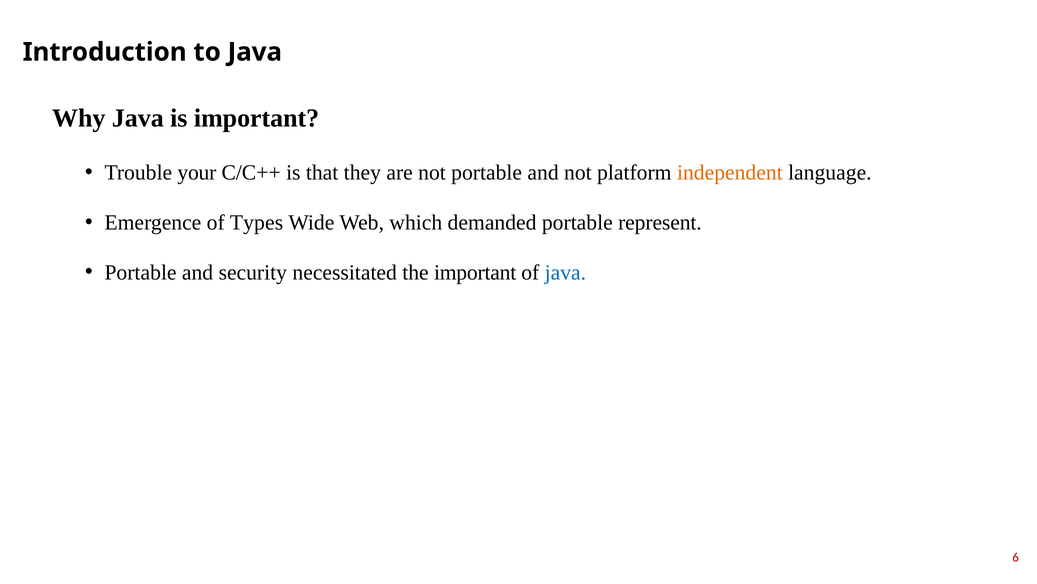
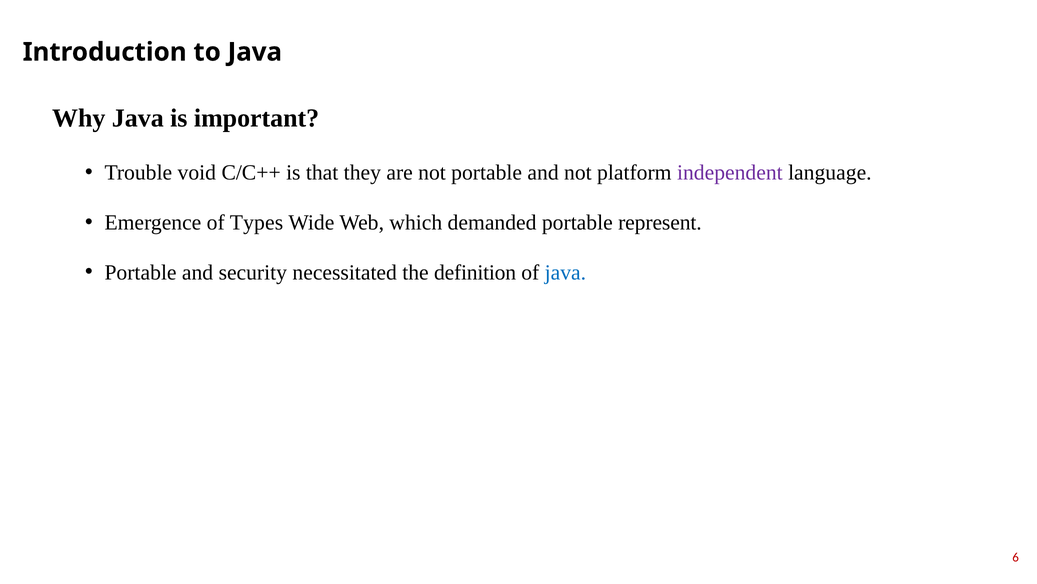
your: your -> void
independent colour: orange -> purple
the important: important -> definition
